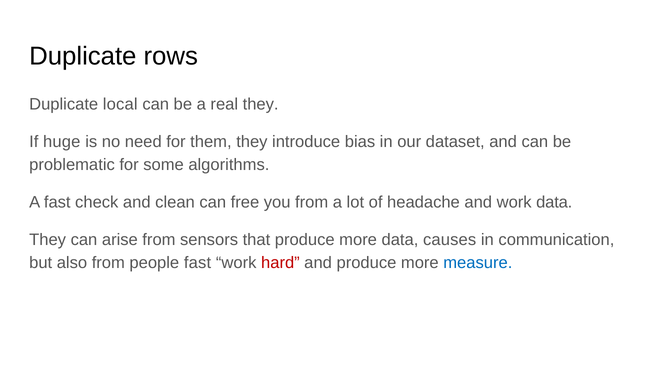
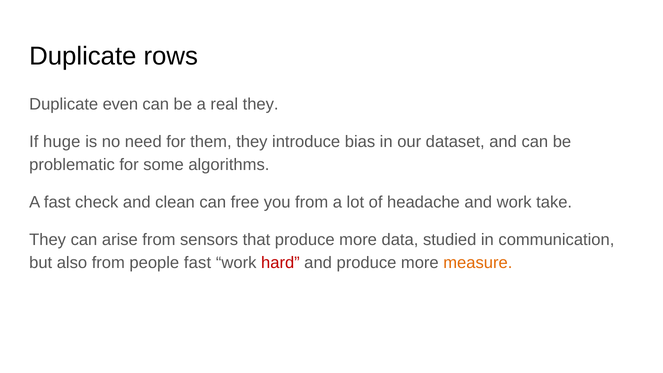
local: local -> even
work data: data -> take
causes: causes -> studied
measure colour: blue -> orange
